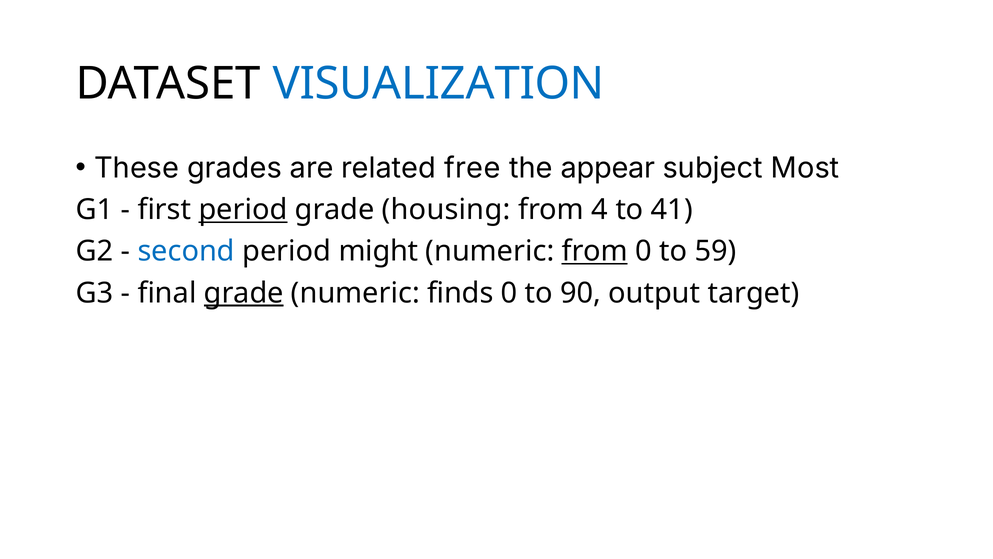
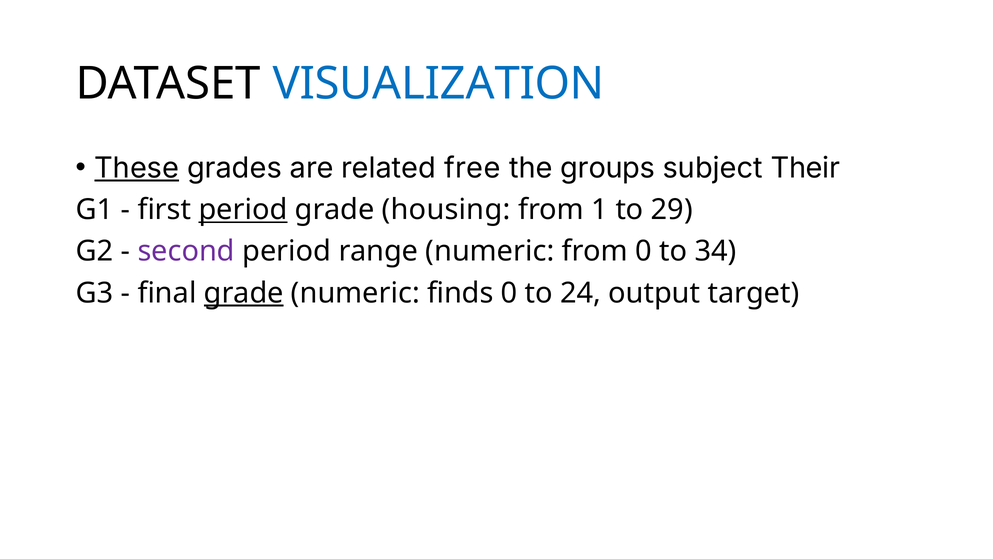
These underline: none -> present
appear: appear -> groups
Most: Most -> Their
4: 4 -> 1
41: 41 -> 29
second colour: blue -> purple
might: might -> range
from at (595, 251) underline: present -> none
59: 59 -> 34
90: 90 -> 24
